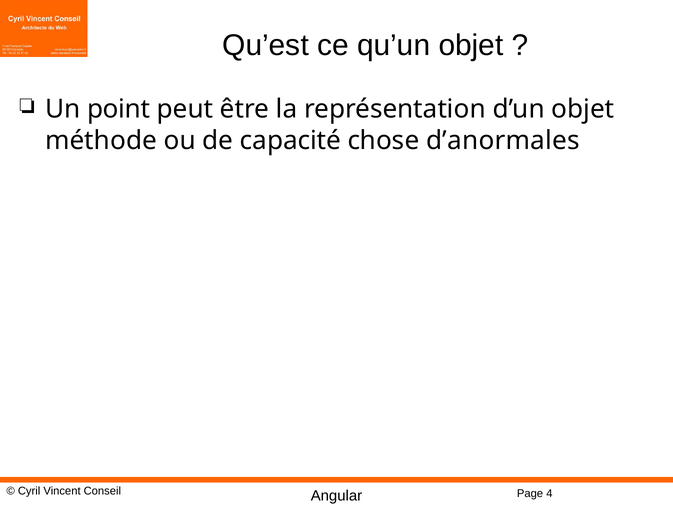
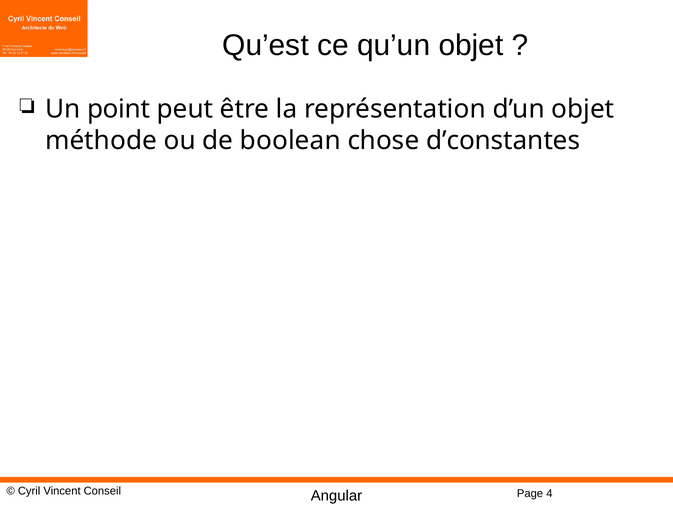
capacité: capacité -> boolean
d’anormales: d’anormales -> d’constantes
